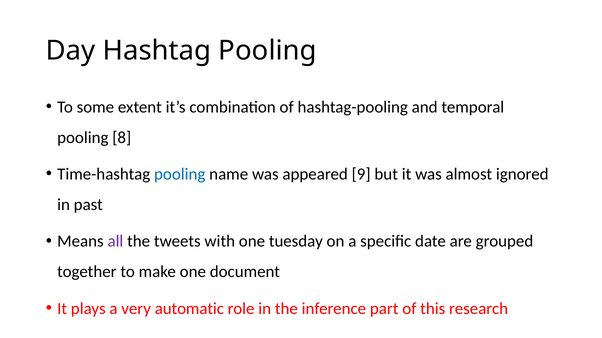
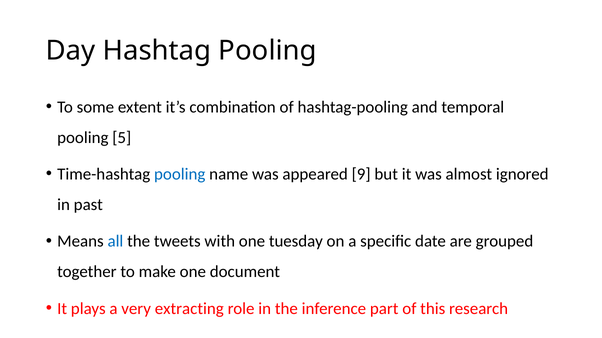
8: 8 -> 5
all colour: purple -> blue
automatic: automatic -> extracting
